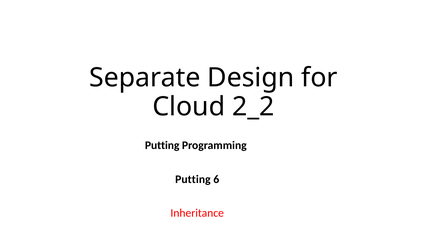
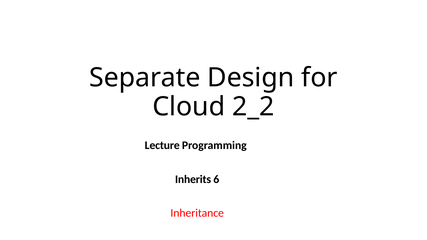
Putting at (162, 145): Putting -> Lecture
Putting at (193, 179): Putting -> Inherits
